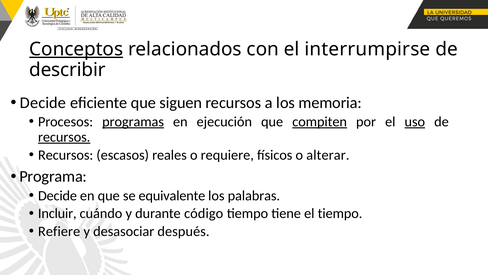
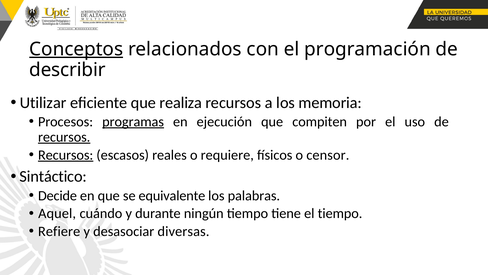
interrumpirse: interrumpirse -> programación
Decide at (43, 102): Decide -> Utilizar
siguen: siguen -> realiza
compiten underline: present -> none
uso underline: present -> none
Recursos at (66, 155) underline: none -> present
alterar: alterar -> censor
Programa: Programa -> Sintáctico
Incluir: Incluir -> Aquel
código: código -> ningún
después: después -> diversas
